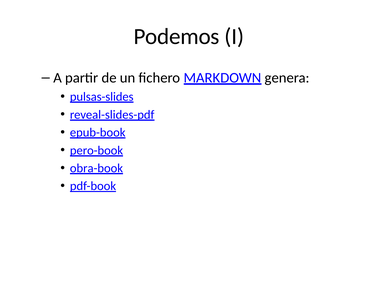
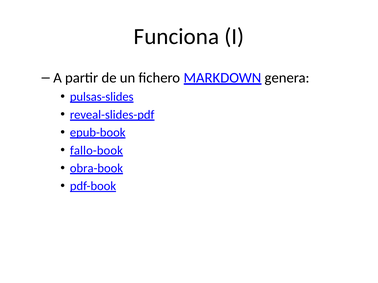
Podemos: Podemos -> Funciona
pero-book: pero-book -> fallo-book
